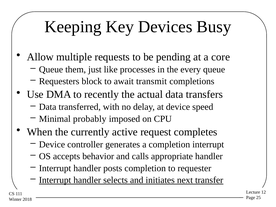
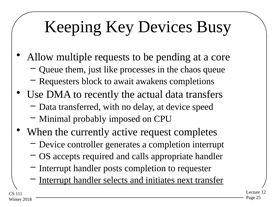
every: every -> chaos
transmit: transmit -> awakens
behavior: behavior -> required
